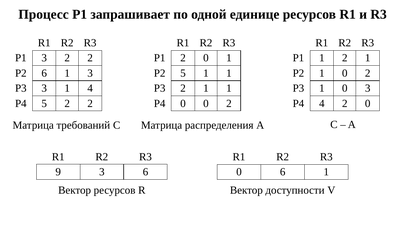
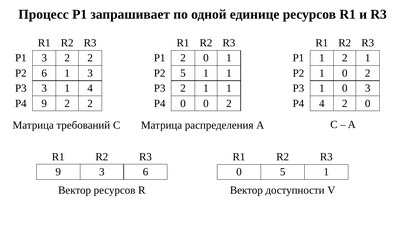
P4 5: 5 -> 9
0 6: 6 -> 5
